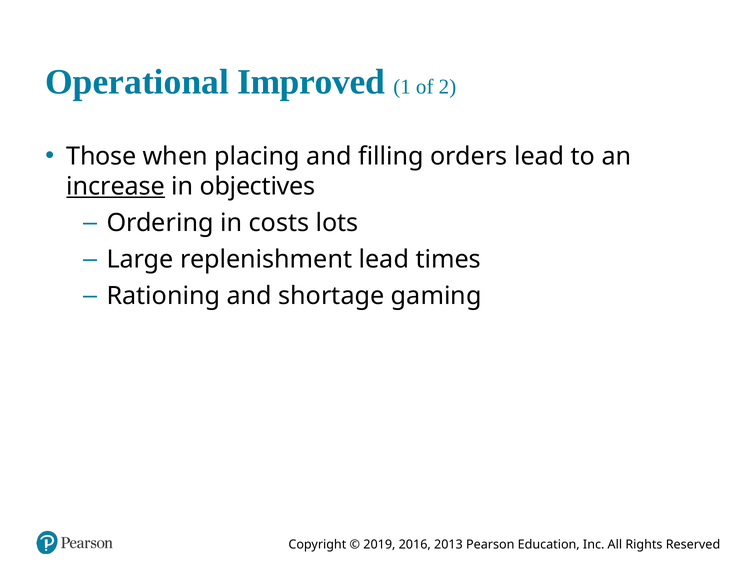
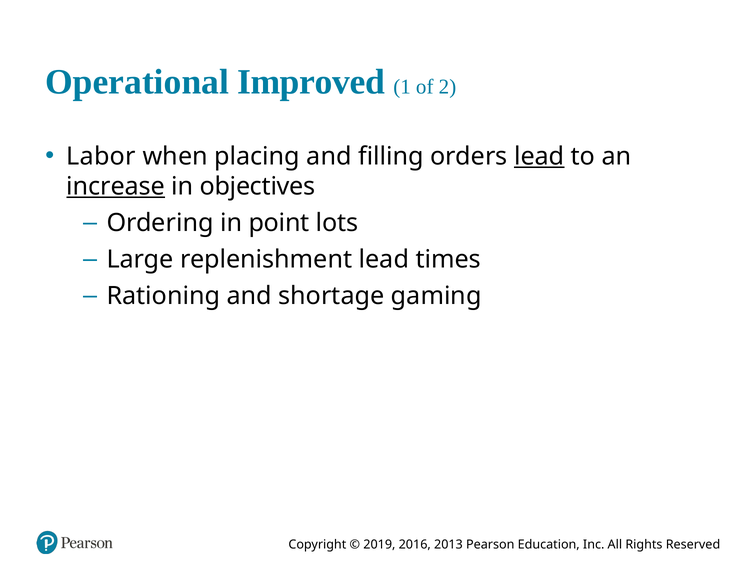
Those: Those -> Labor
lead at (539, 157) underline: none -> present
costs: costs -> point
